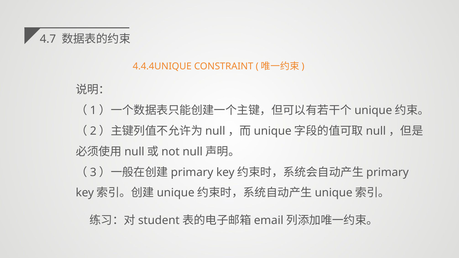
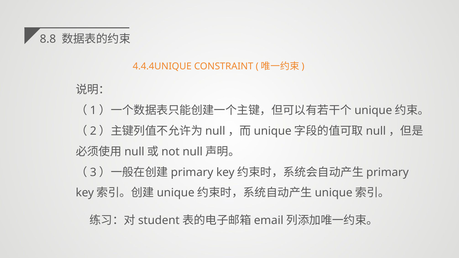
4.7: 4.7 -> 8.8
